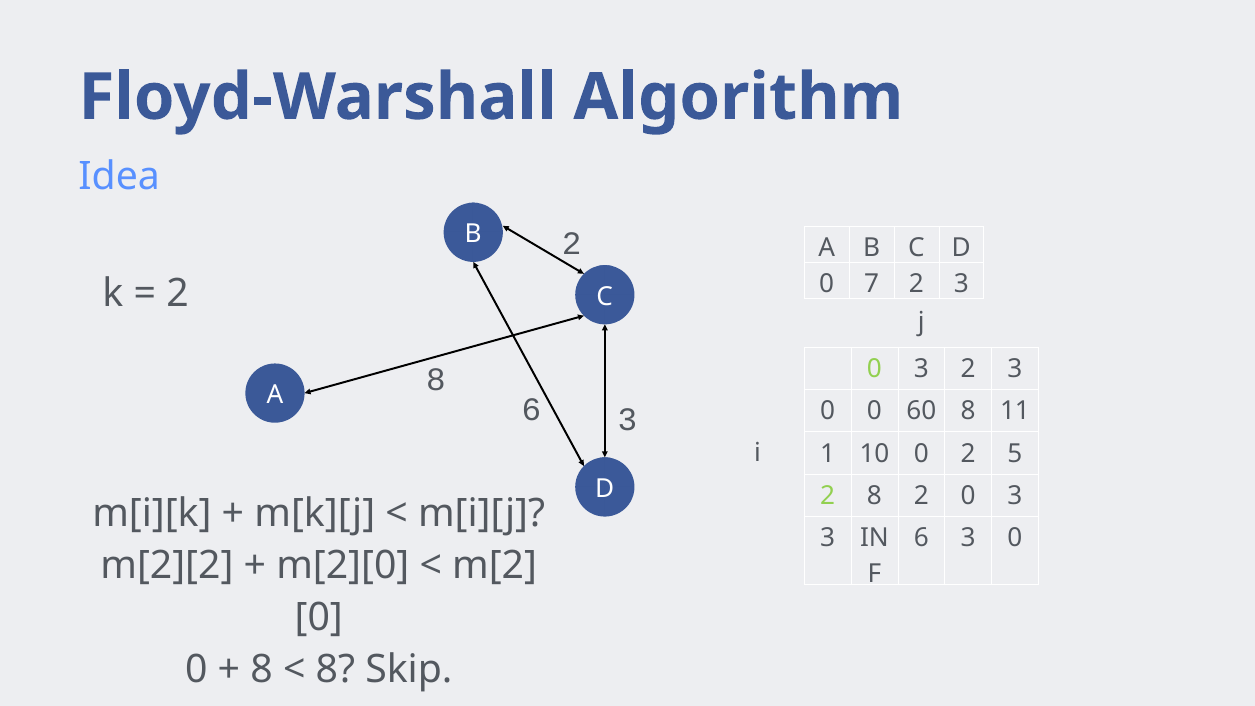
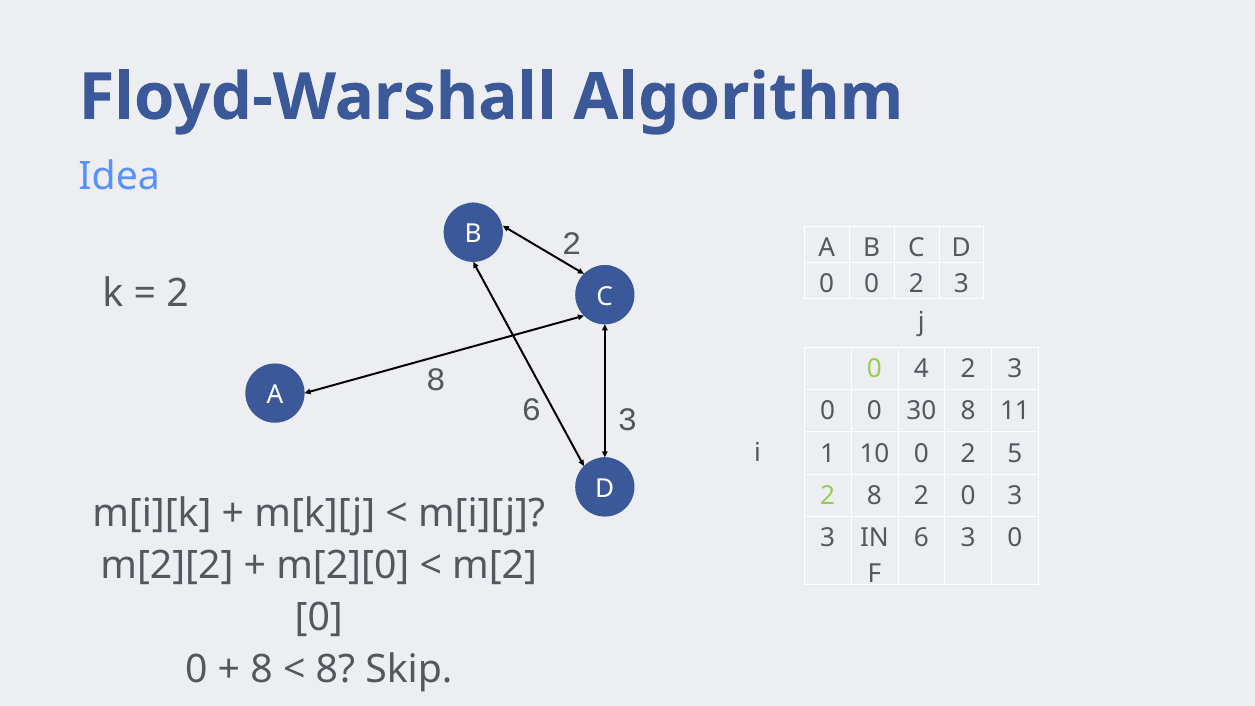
7 at (872, 284): 7 -> 0
3 at (921, 369): 3 -> 4
60: 60 -> 30
